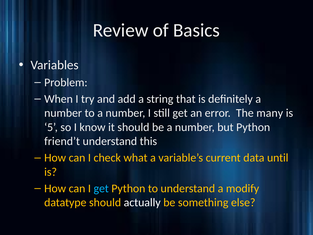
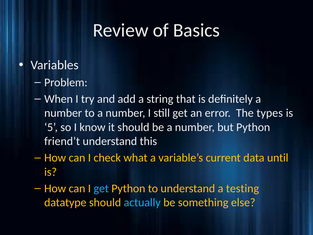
many: many -> types
modify: modify -> testing
actually colour: white -> light blue
